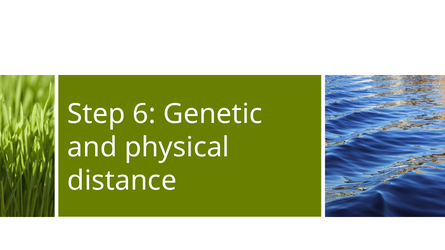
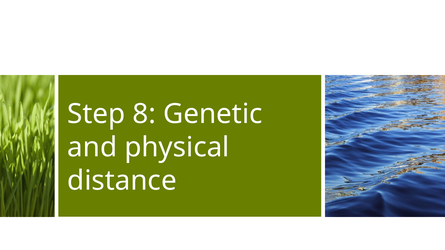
6: 6 -> 8
